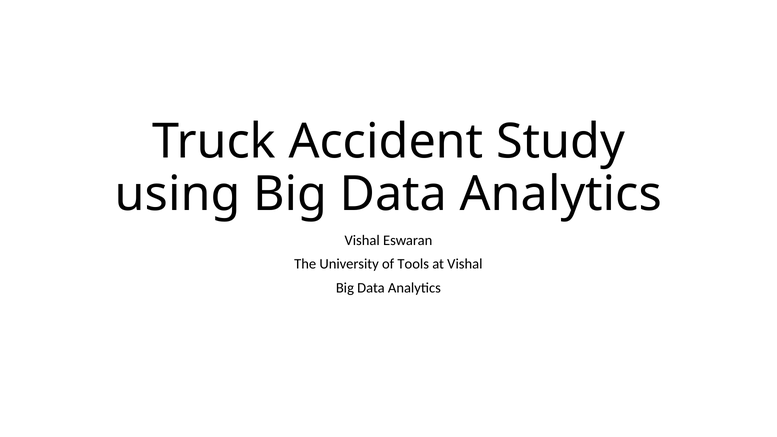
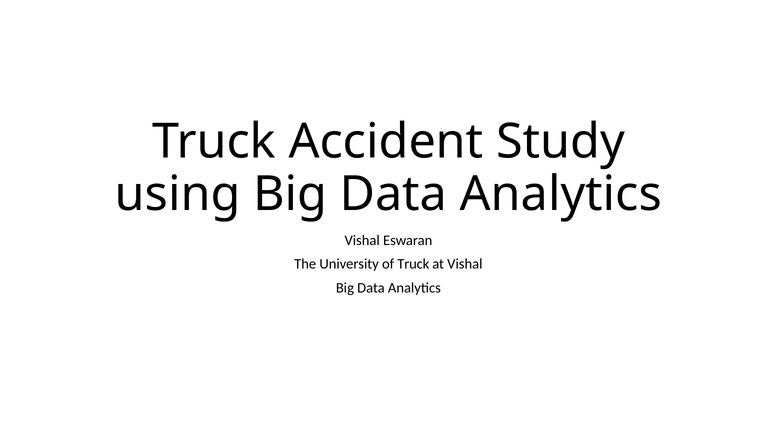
of Tools: Tools -> Truck
